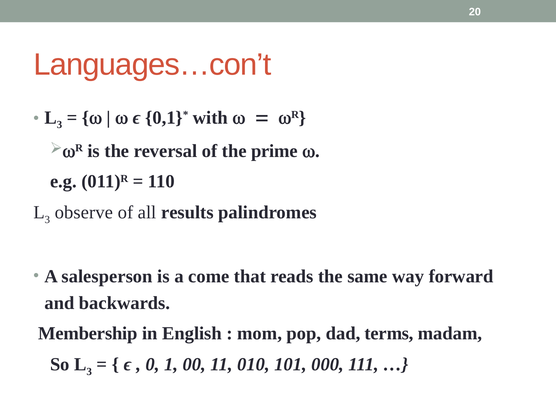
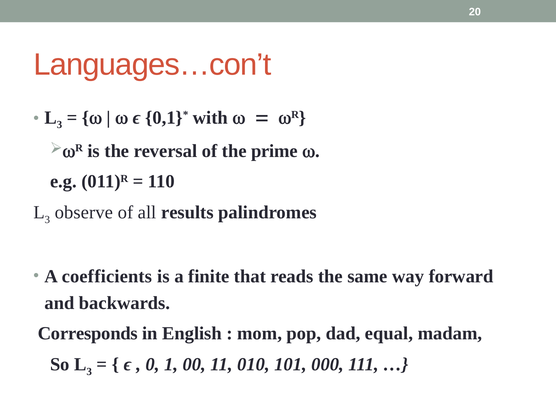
salesperson: salesperson -> coefficients
come: come -> finite
Membership: Membership -> Corresponds
terms: terms -> equal
